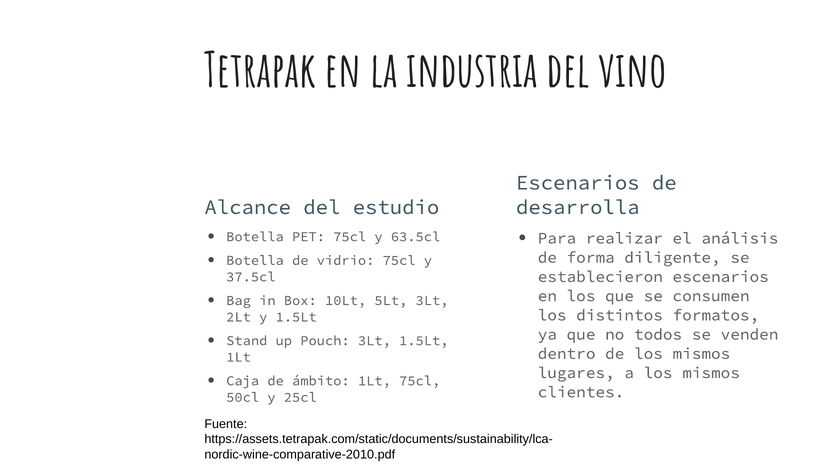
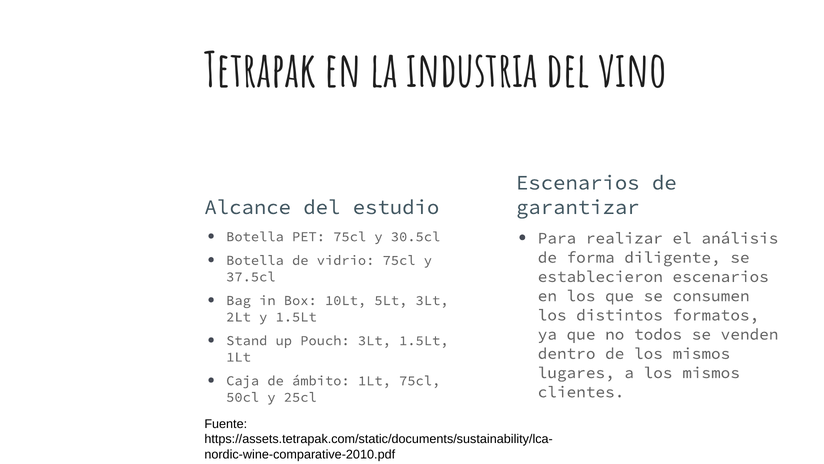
desarrolla: desarrolla -> garantizar
63.5cl: 63.5cl -> 30.5cl
